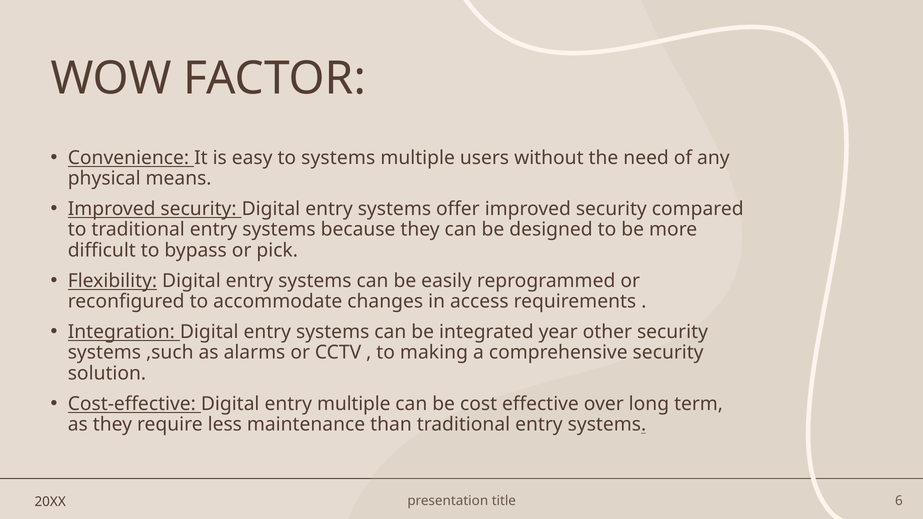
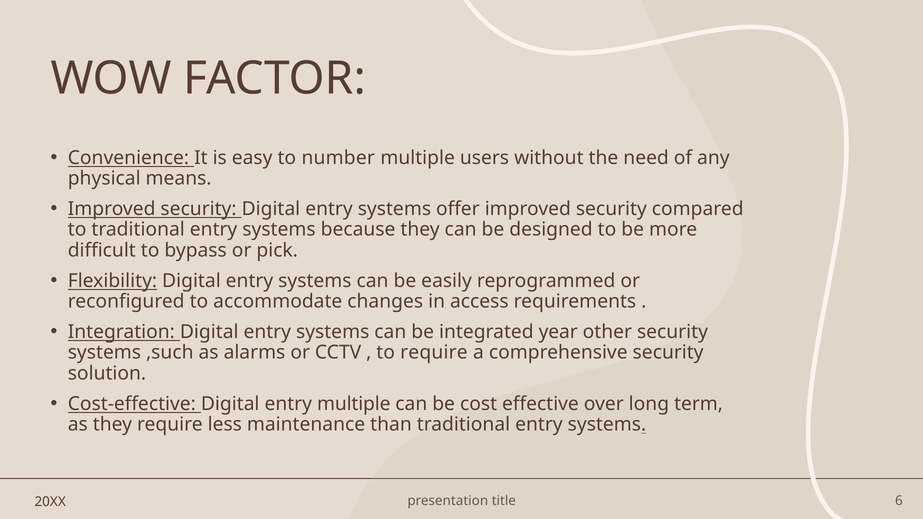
to systems: systems -> number
to making: making -> require
